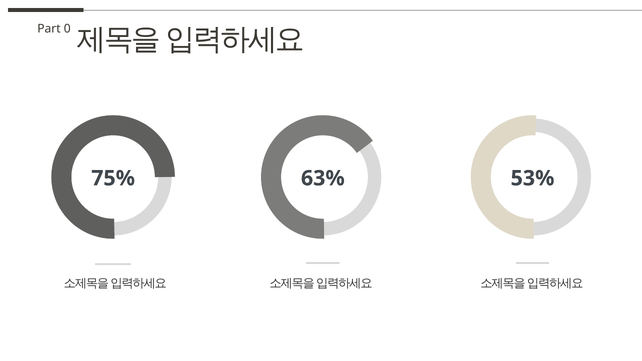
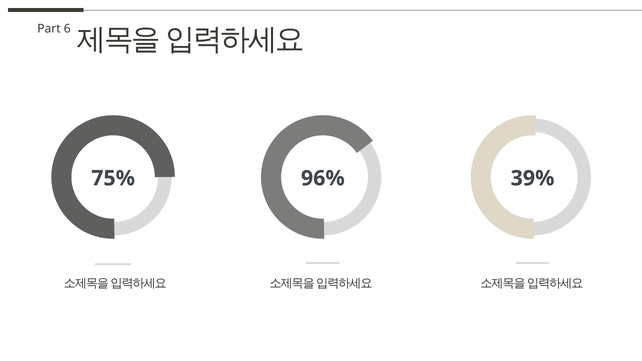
0: 0 -> 6
63%: 63% -> 96%
53%: 53% -> 39%
